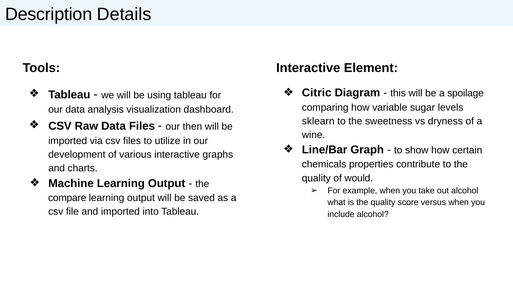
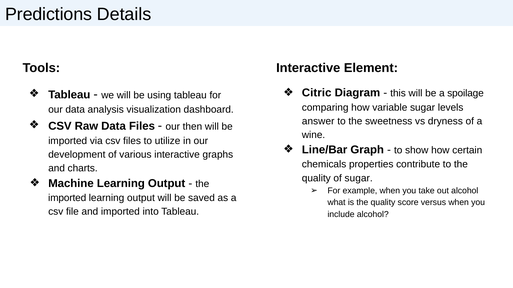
Description: Description -> Predictions
sklearn: sklearn -> answer
of would: would -> sugar
compare at (67, 198): compare -> imported
